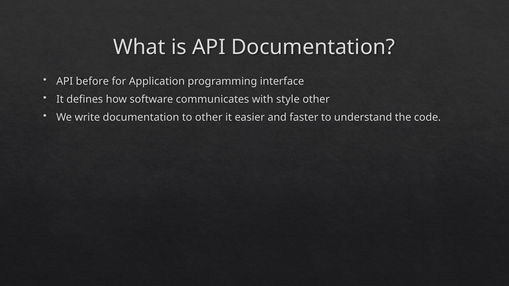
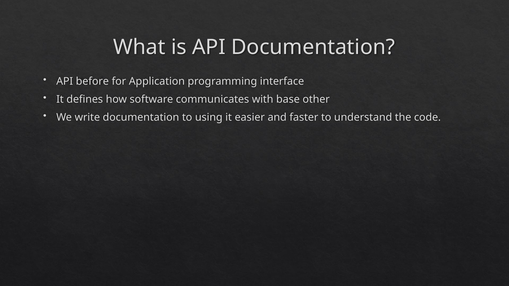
style: style -> base
to other: other -> using
